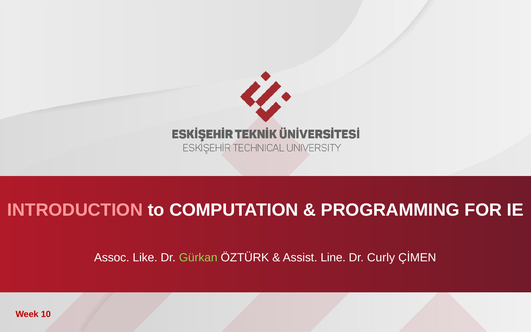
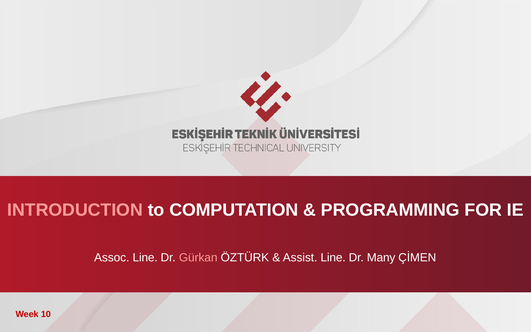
Assoc Like: Like -> Line
Gürkan colour: light green -> pink
Curly: Curly -> Many
